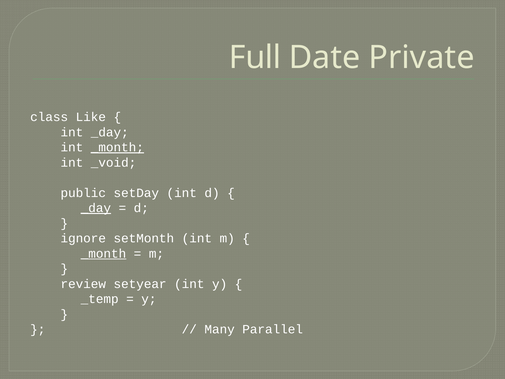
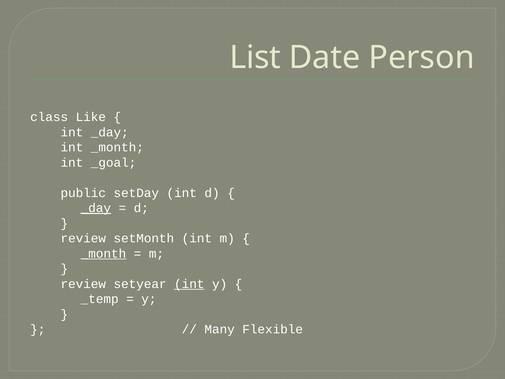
Full: Full -> List
Private: Private -> Person
_month at (117, 147) underline: present -> none
_void: _void -> _goal
ignore at (83, 238): ignore -> review
int at (189, 284) underline: none -> present
Parallel: Parallel -> Flexible
